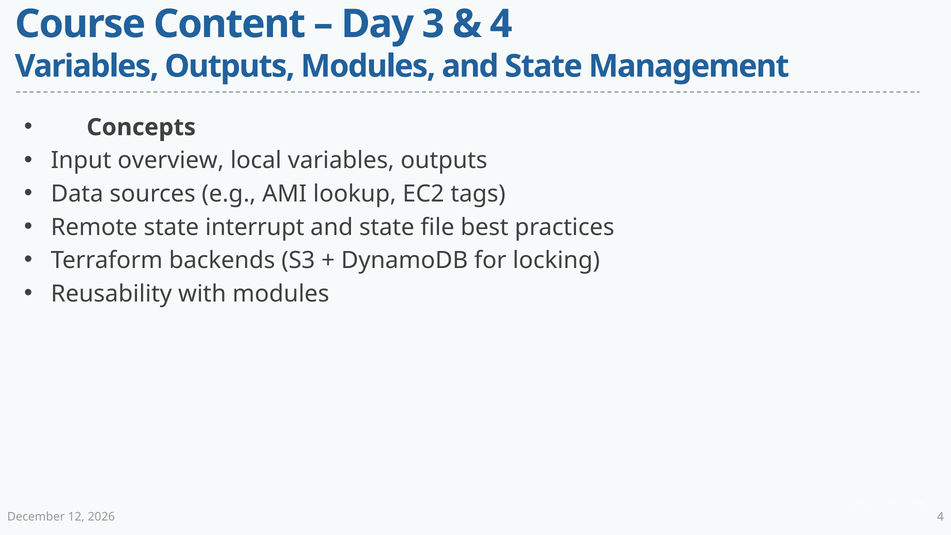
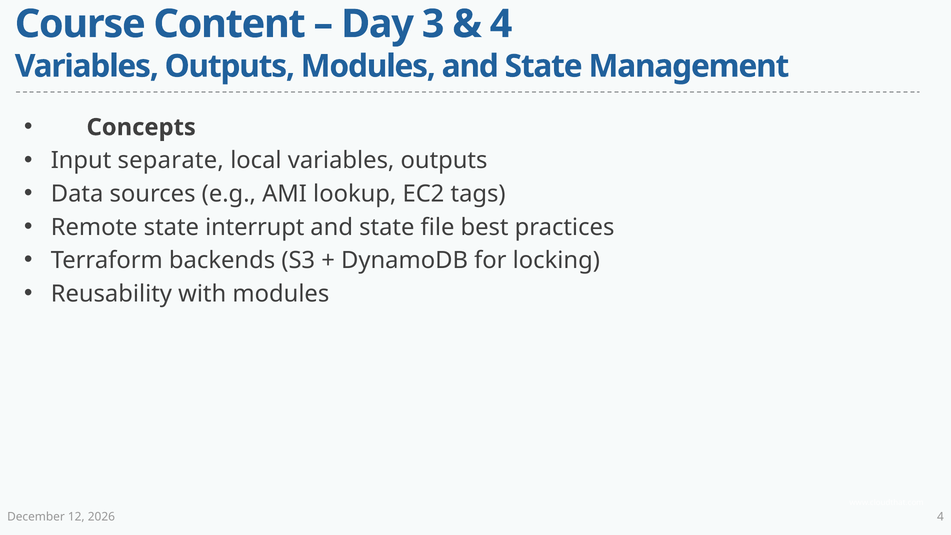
overview: overview -> separate
